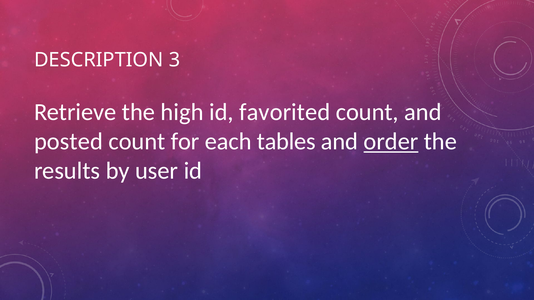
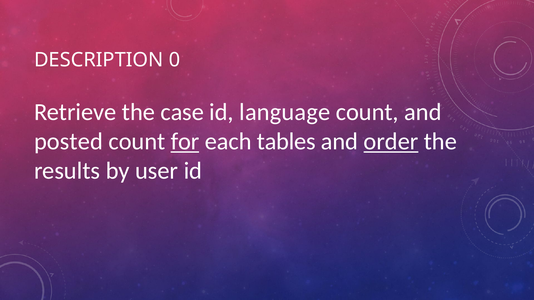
3: 3 -> 0
high: high -> case
favorited: favorited -> language
for underline: none -> present
